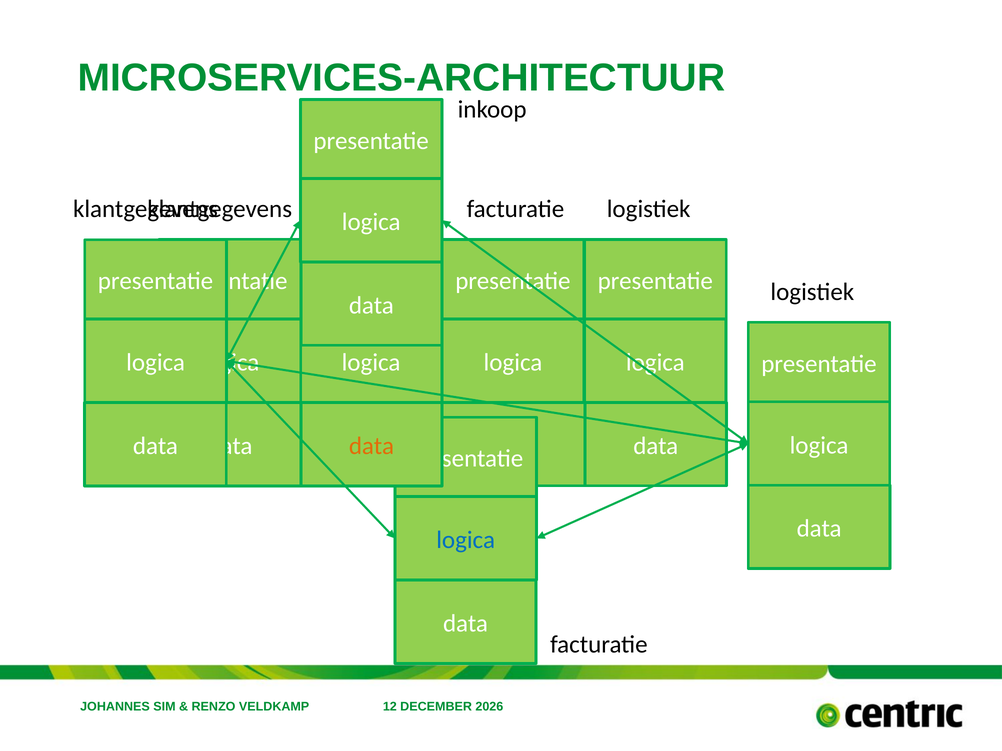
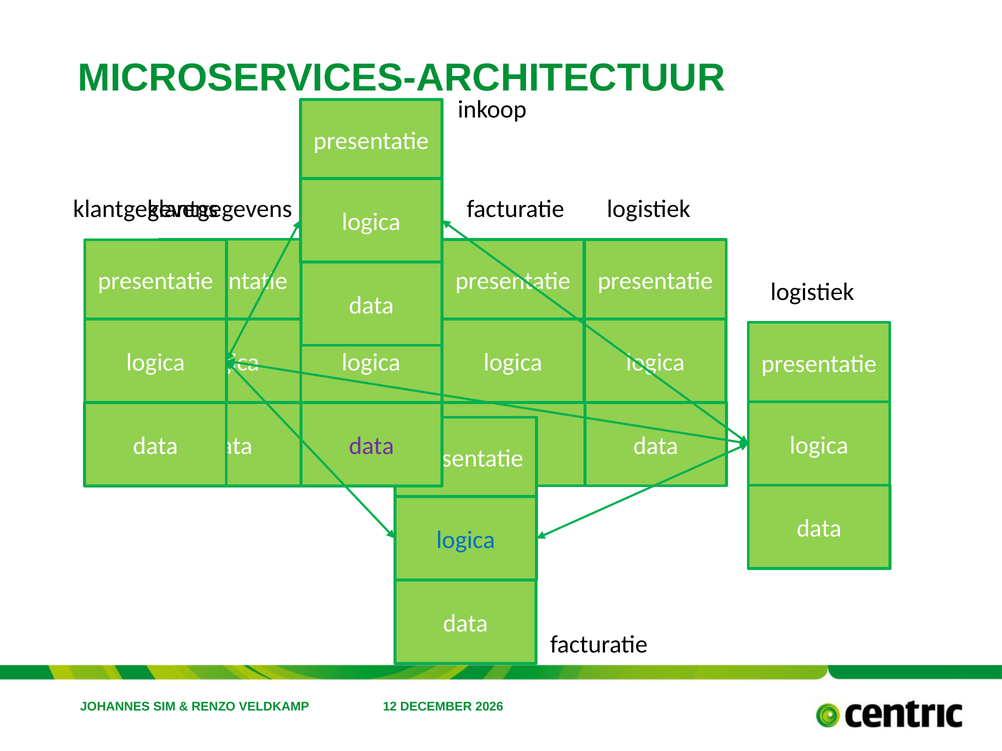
data at (371, 446) colour: orange -> purple
